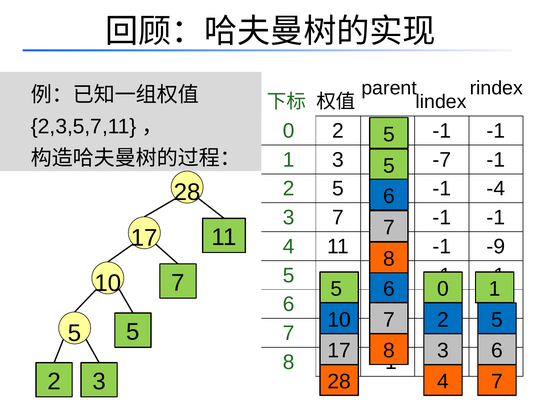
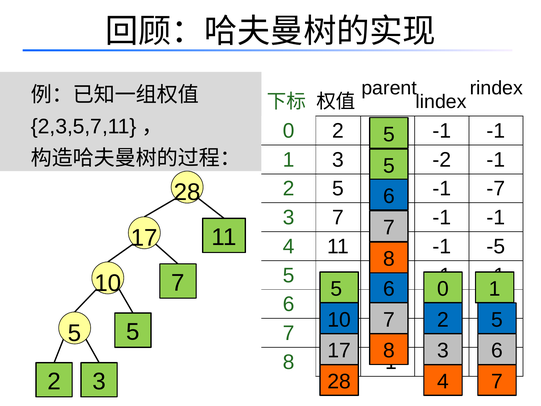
-7: -7 -> -2
-4: -4 -> -7
-9: -9 -> -5
